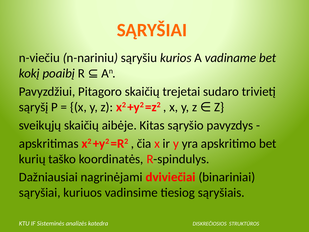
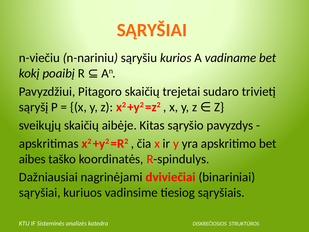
kurių: kurių -> aibes
